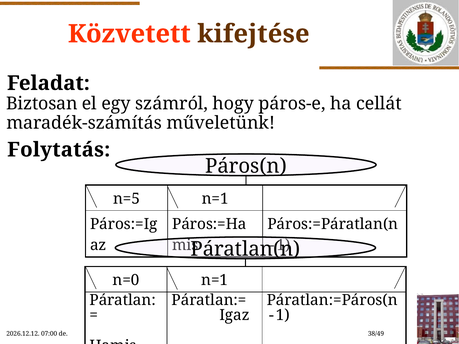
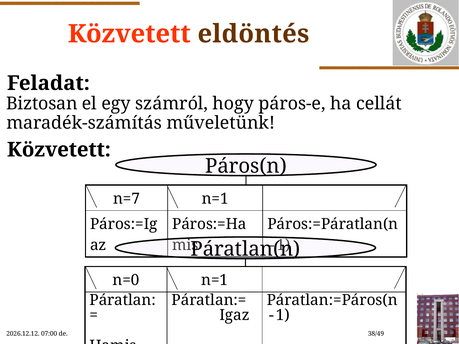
kifejtése: kifejtése -> eldöntés
Folytatás at (59, 150): Folytatás -> Közvetett
n=5: n=5 -> n=7
